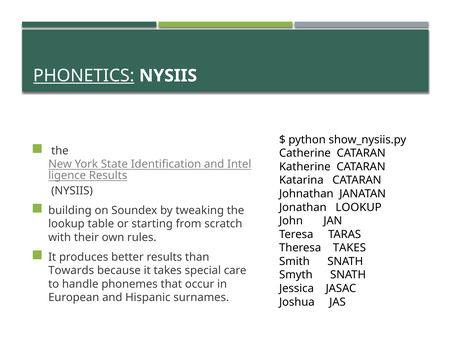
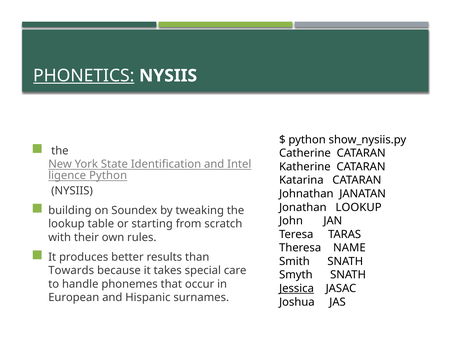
Results at (108, 176): Results -> Python
Theresa TAKES: TAKES -> NAME
Jessica underline: none -> present
